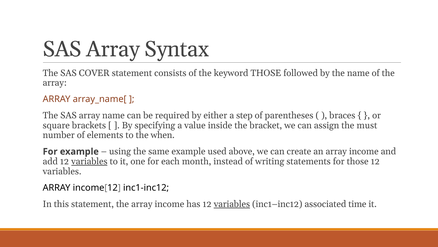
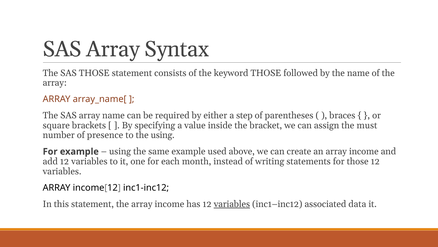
SAS COVER: COVER -> THOSE
elements: elements -> presence
the when: when -> using
variables at (89, 161) underline: present -> none
time: time -> data
